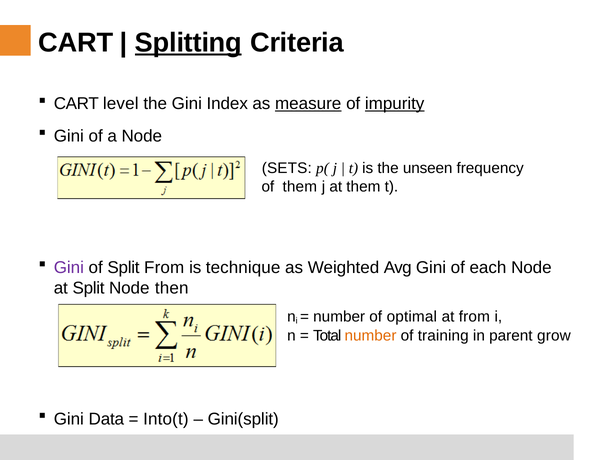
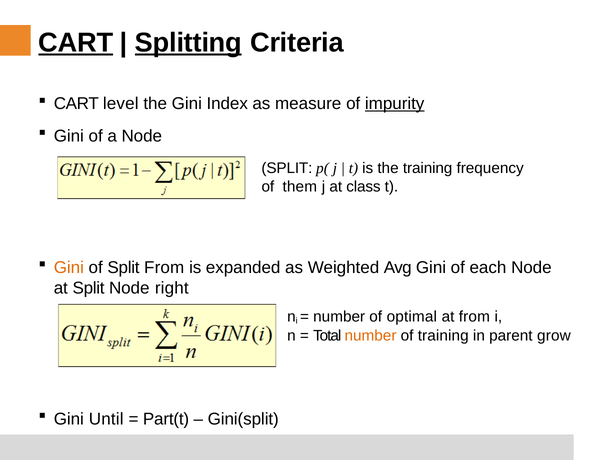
CART at (76, 43) underline: none -> present
measure underline: present -> none
SETS at (287, 168): SETS -> SPLIT
the unseen: unseen -> training
at them: them -> class
Gini at (69, 267) colour: purple -> orange
technique: technique -> expanded
then: then -> right
Data: Data -> Until
Into(t: Into(t -> Part(t
